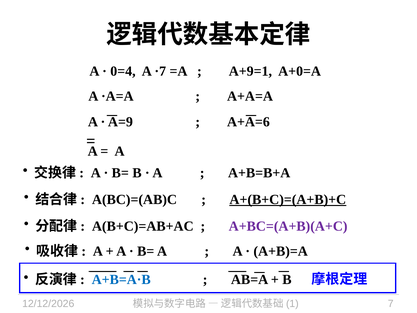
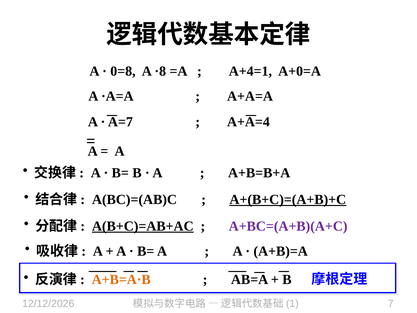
0=4: 0=4 -> 0=8
·7: ·7 -> ·8
A+9=1: A+9=1 -> A+4=1
A=9: A=9 -> A=7
A+A=6: A+A=6 -> A+A=4
A(B+C)=AB+AC underline: none -> present
A+B=A·B colour: blue -> orange
